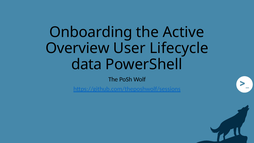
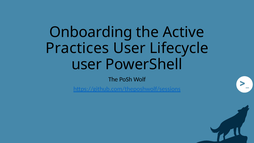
Overview: Overview -> Practices
data at (87, 64): data -> user
